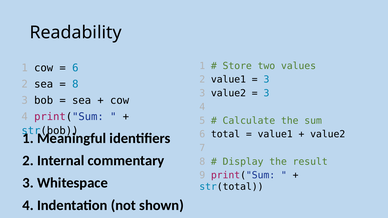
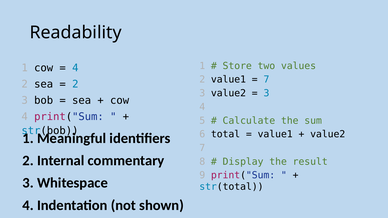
6 at (75, 68): 6 -> 4
3 at (266, 80): 3 -> 7
8 at (75, 84): 8 -> 2
